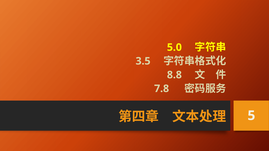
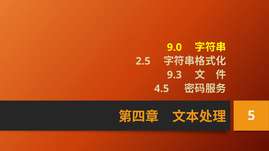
5.0: 5.0 -> 9.0
3.5: 3.5 -> 2.5
8.8: 8.8 -> 9.3
7.8: 7.8 -> 4.5
